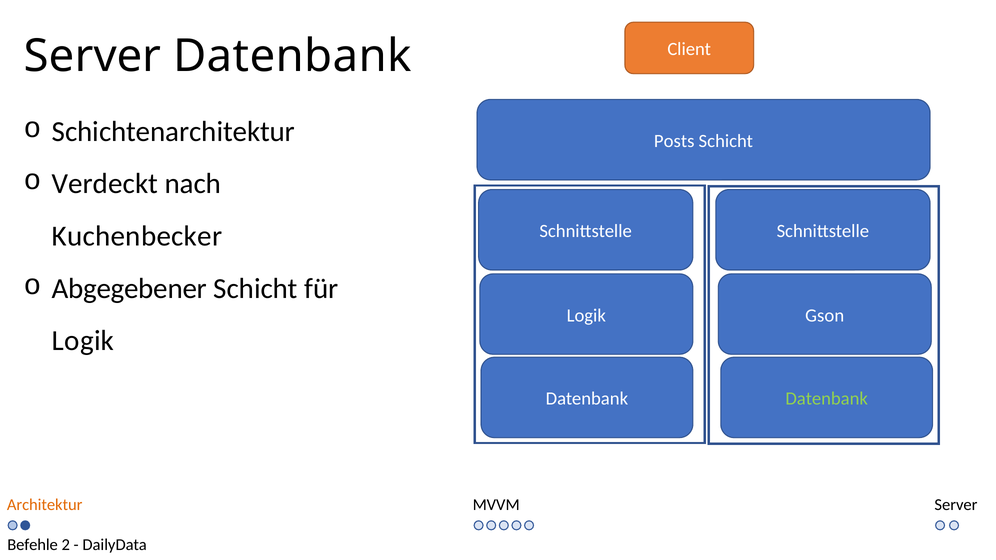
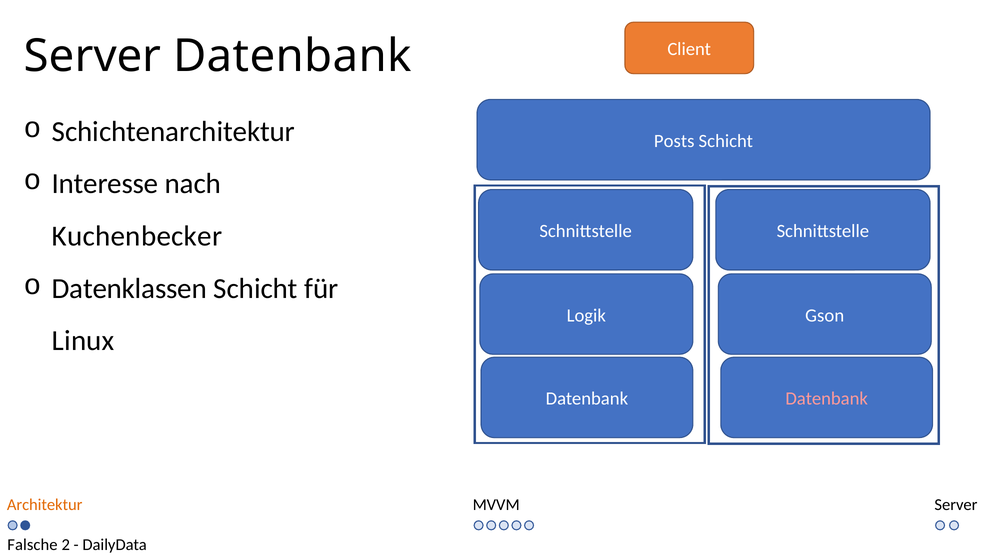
Verdeckt: Verdeckt -> Interesse
Abgegebener: Abgegebener -> Datenklassen
Logik at (83, 341): Logik -> Linux
Datenbank at (827, 399) colour: light green -> pink
Befehle: Befehle -> Falsche
